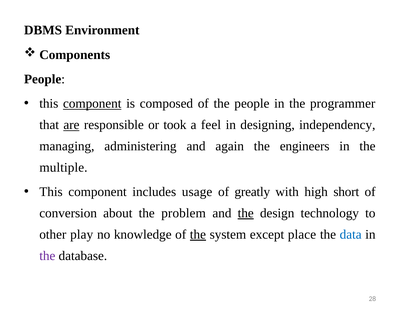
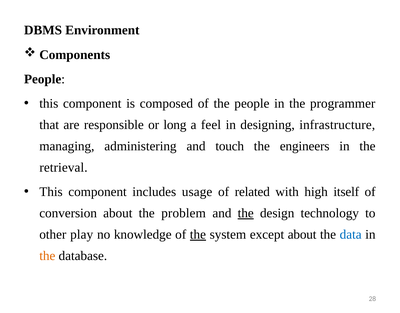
component at (92, 104) underline: present -> none
are underline: present -> none
took: took -> long
independency: independency -> infrastructure
again: again -> touch
multiple: multiple -> retrieval
greatly: greatly -> related
short: short -> itself
except place: place -> about
the at (47, 256) colour: purple -> orange
